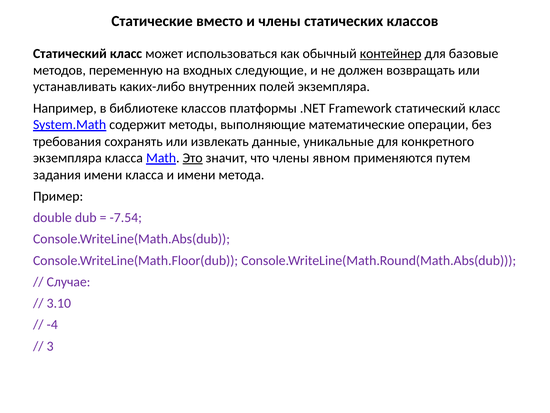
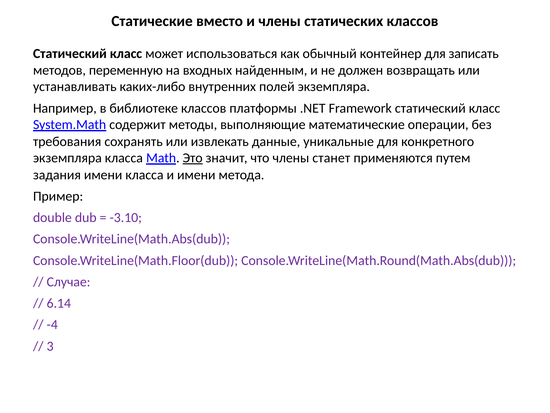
контейнер underline: present -> none
базовые: базовые -> записать
следующие: следующие -> найденным
явном: явном -> станет
-7.54: -7.54 -> -3.10
3.10: 3.10 -> 6.14
